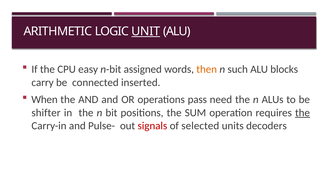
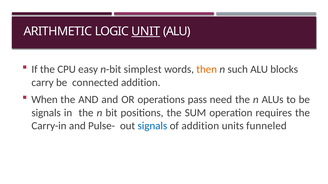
assigned: assigned -> simplest
connected inserted: inserted -> addition
shifter at (46, 113): shifter -> signals
the at (302, 113) underline: present -> none
signals at (152, 126) colour: red -> blue
of selected: selected -> addition
decoders: decoders -> funneled
